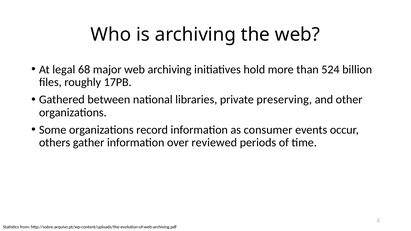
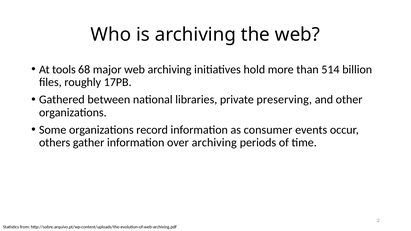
legal: legal -> tools
524: 524 -> 514
over reviewed: reviewed -> archiving
